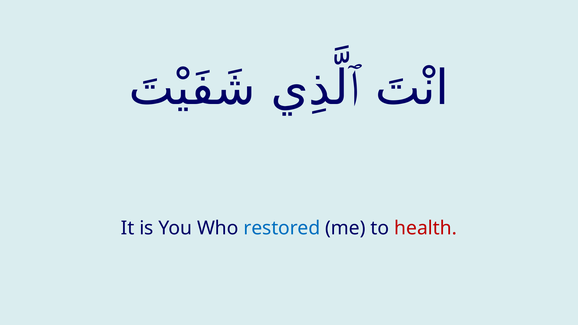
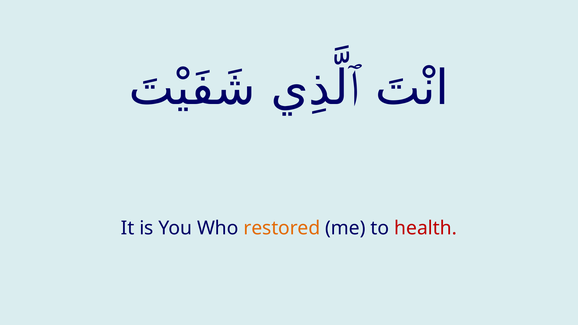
restored colour: blue -> orange
